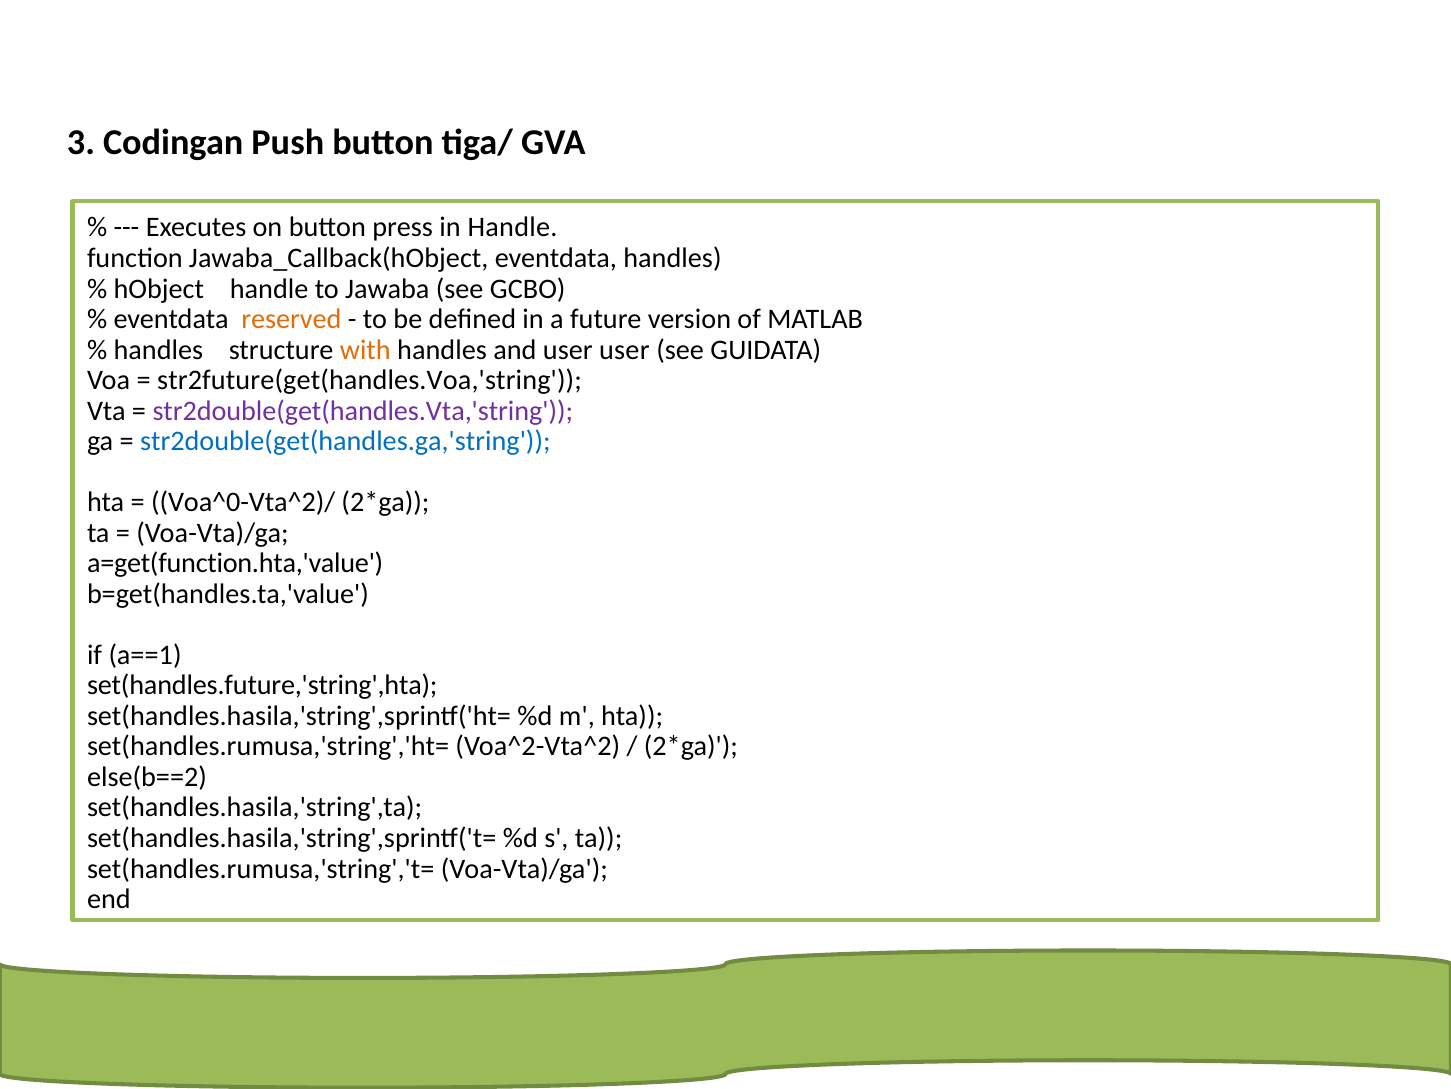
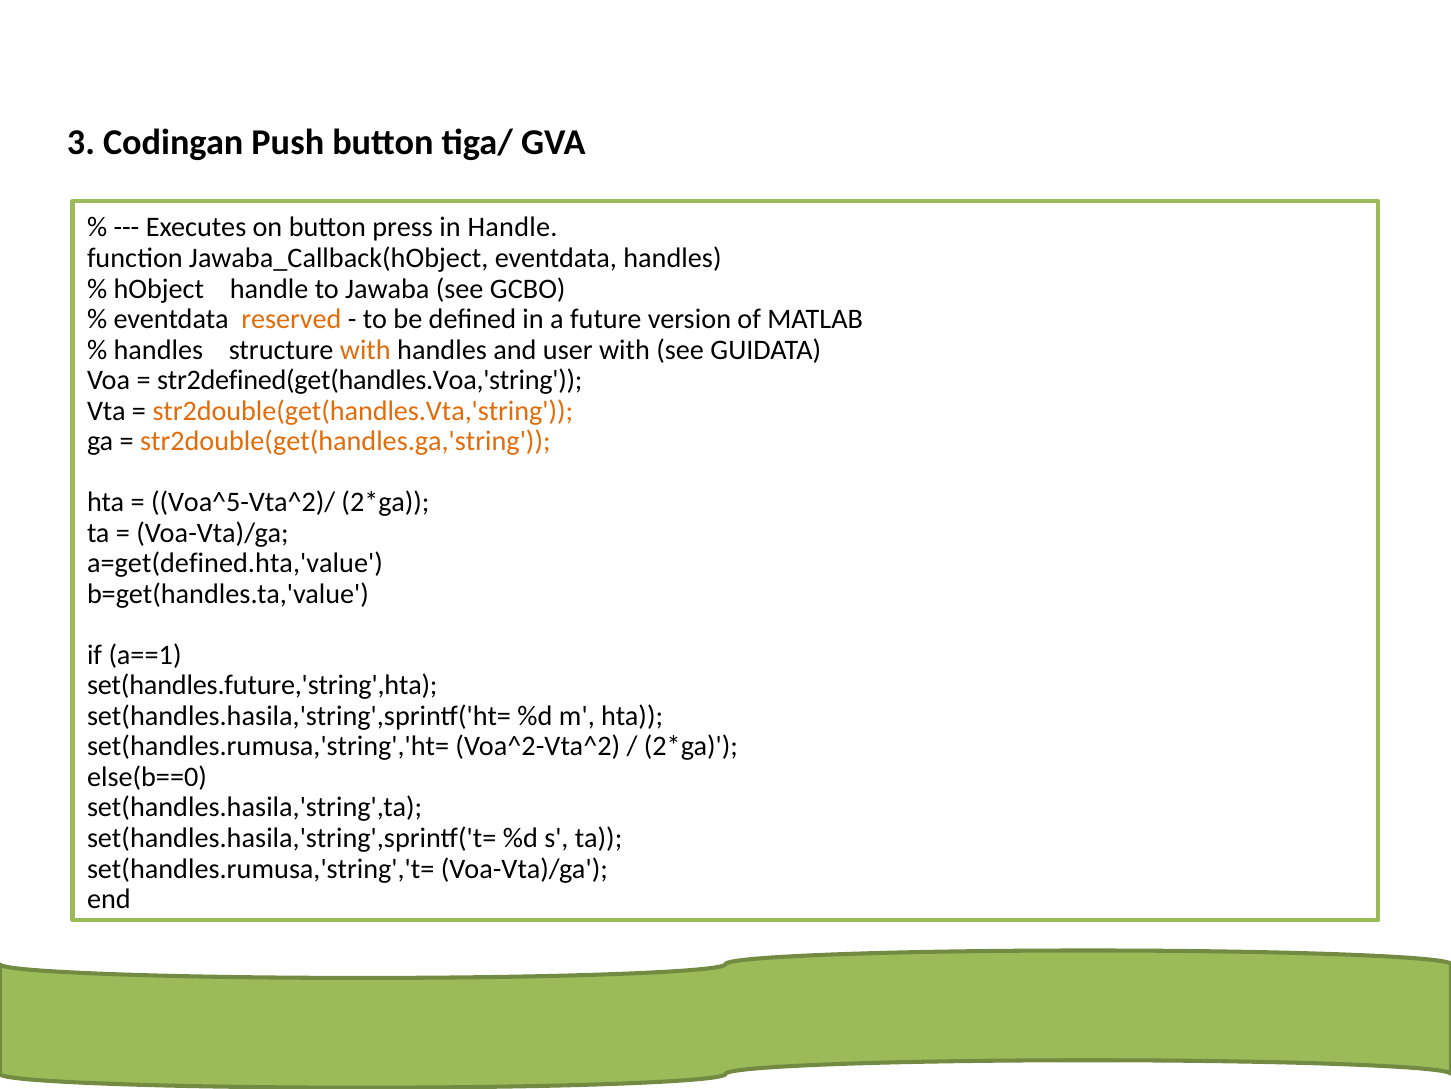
user user: user -> with
str2future(get(handles.Voa,'string: str2future(get(handles.Voa,'string -> str2defined(get(handles.Voa,'string
str2double(get(handles.Vta,'string colour: purple -> orange
str2double(get(handles.ga,'string colour: blue -> orange
Voa^0-Vta^2)/: Voa^0-Vta^2)/ -> Voa^5-Vta^2)/
a=get(function.hta,'value: a=get(function.hta,'value -> a=get(defined.hta,'value
else(b==2: else(b==2 -> else(b==0
